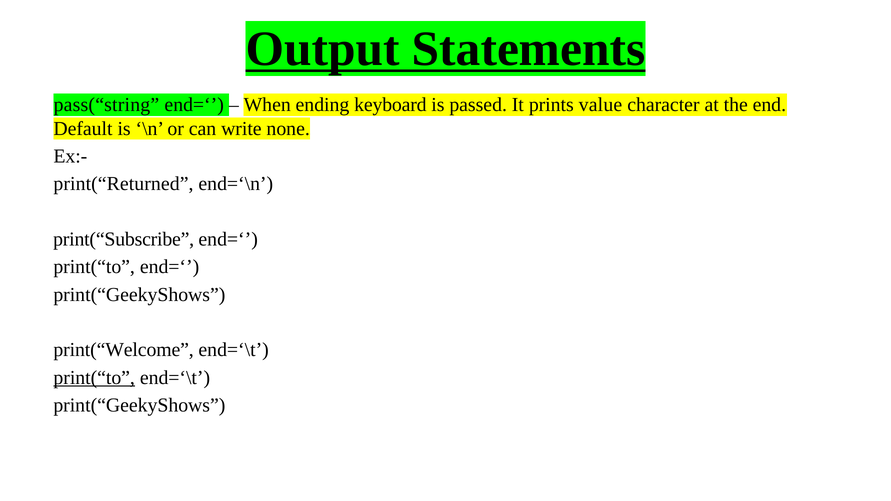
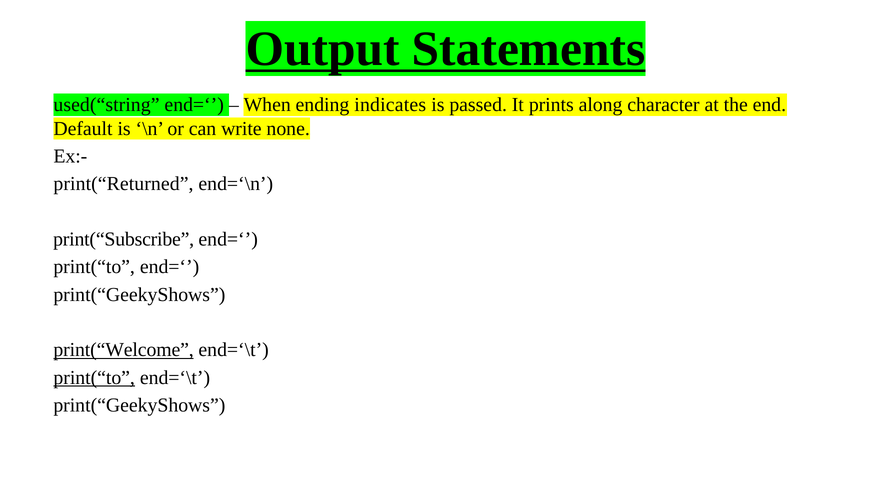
pass(“string: pass(“string -> used(“string
keyboard: keyboard -> indicates
value: value -> along
print(“Welcome underline: none -> present
